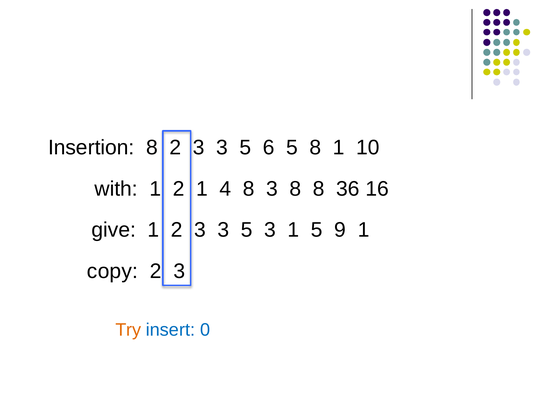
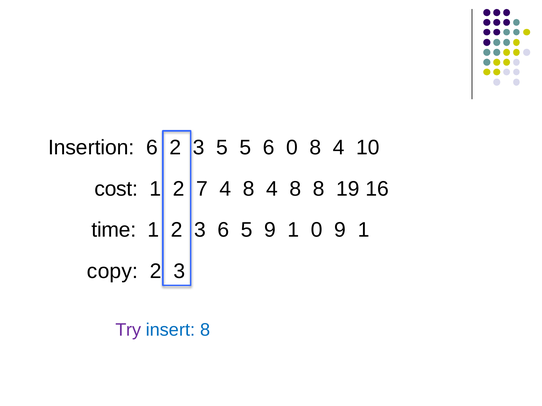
Insertion 8: 8 -> 6
3 at (222, 148): 3 -> 5
6 5: 5 -> 0
1 at (339, 148): 1 -> 4
with: with -> cost
1 at (202, 189): 1 -> 7
4 8 3: 3 -> 4
36: 36 -> 19
give: give -> time
3 at (223, 230): 3 -> 6
5 3: 3 -> 9
1 5: 5 -> 0
Try colour: orange -> purple
insert 0: 0 -> 8
